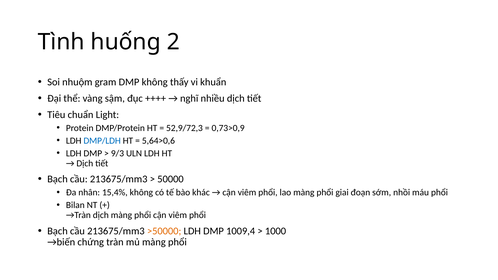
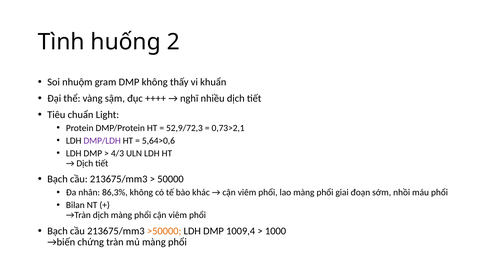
0,73>0,9: 0,73>0,9 -> 0,73>2,1
DMP/LDH colour: blue -> purple
9/3: 9/3 -> 4/3
15,4%: 15,4% -> 86,3%
